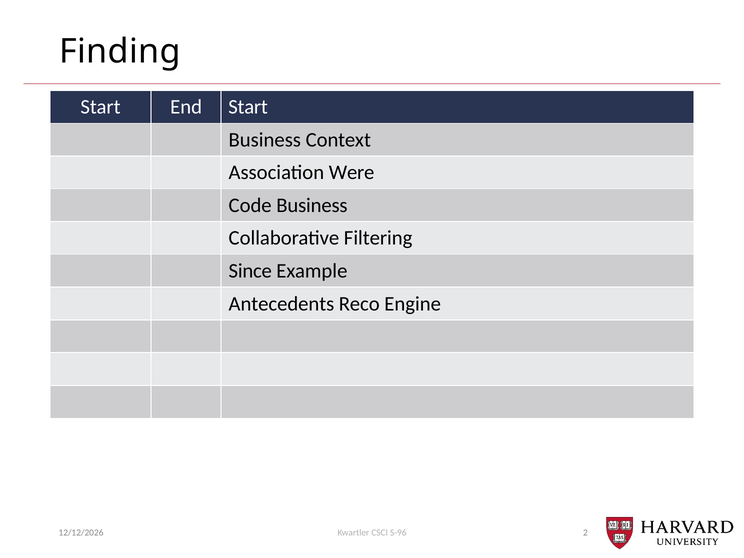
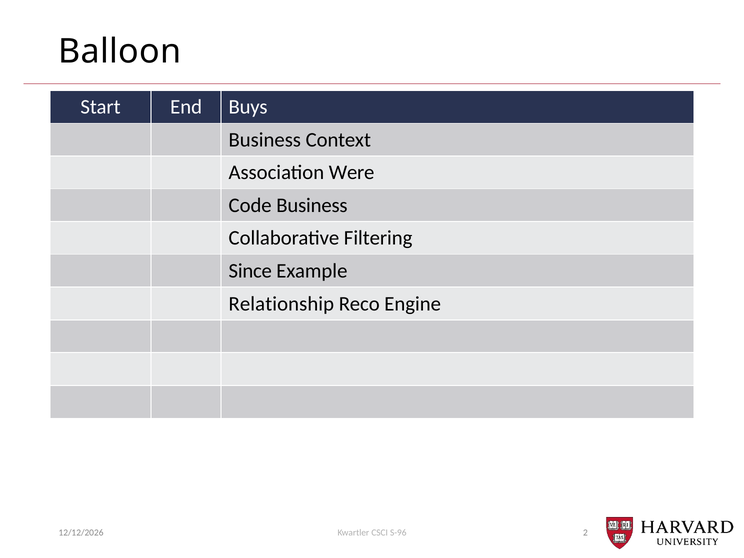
Finding: Finding -> Balloon
End Start: Start -> Buys
Antecedents: Antecedents -> Relationship
